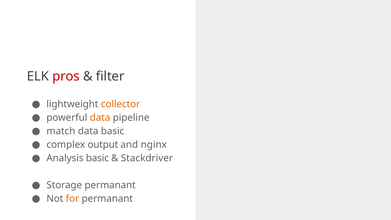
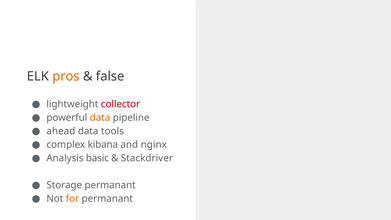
pros colour: red -> orange
filter: filter -> false
collector colour: orange -> red
match: match -> ahead
data basic: basic -> tools
output: output -> kibana
